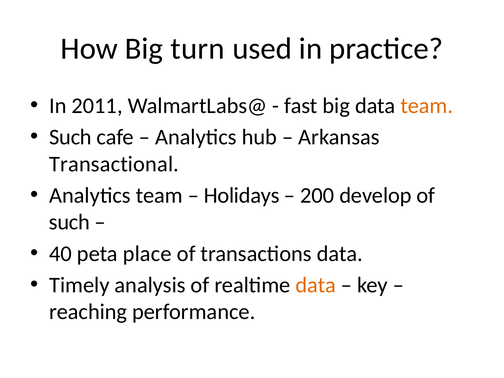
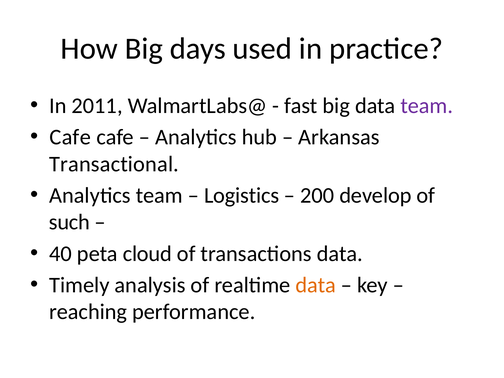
turn: turn -> days
team at (427, 106) colour: orange -> purple
Such at (70, 137): Such -> Cafe
Holidays: Holidays -> Logistics
place: place -> cloud
